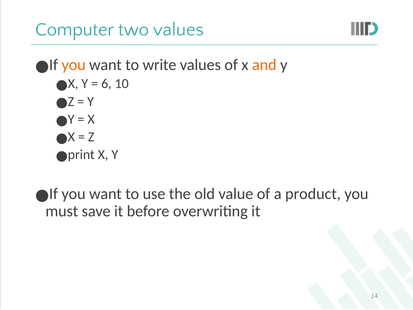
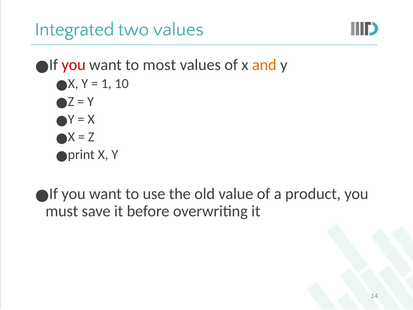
Computer: Computer -> Integrated
you at (74, 65) colour: orange -> red
write: write -> most
6: 6 -> 1
